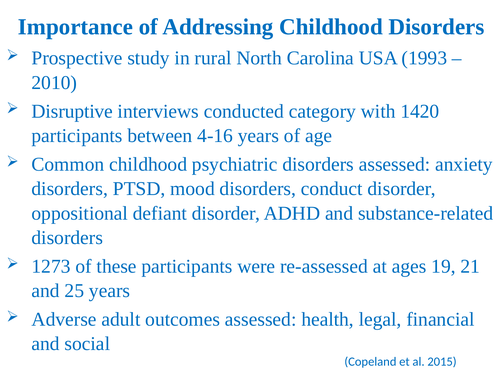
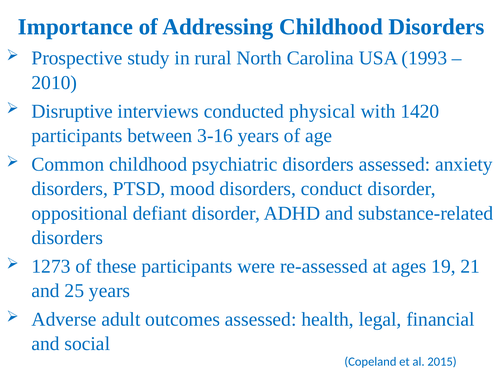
category: category -> physical
4-16: 4-16 -> 3-16
